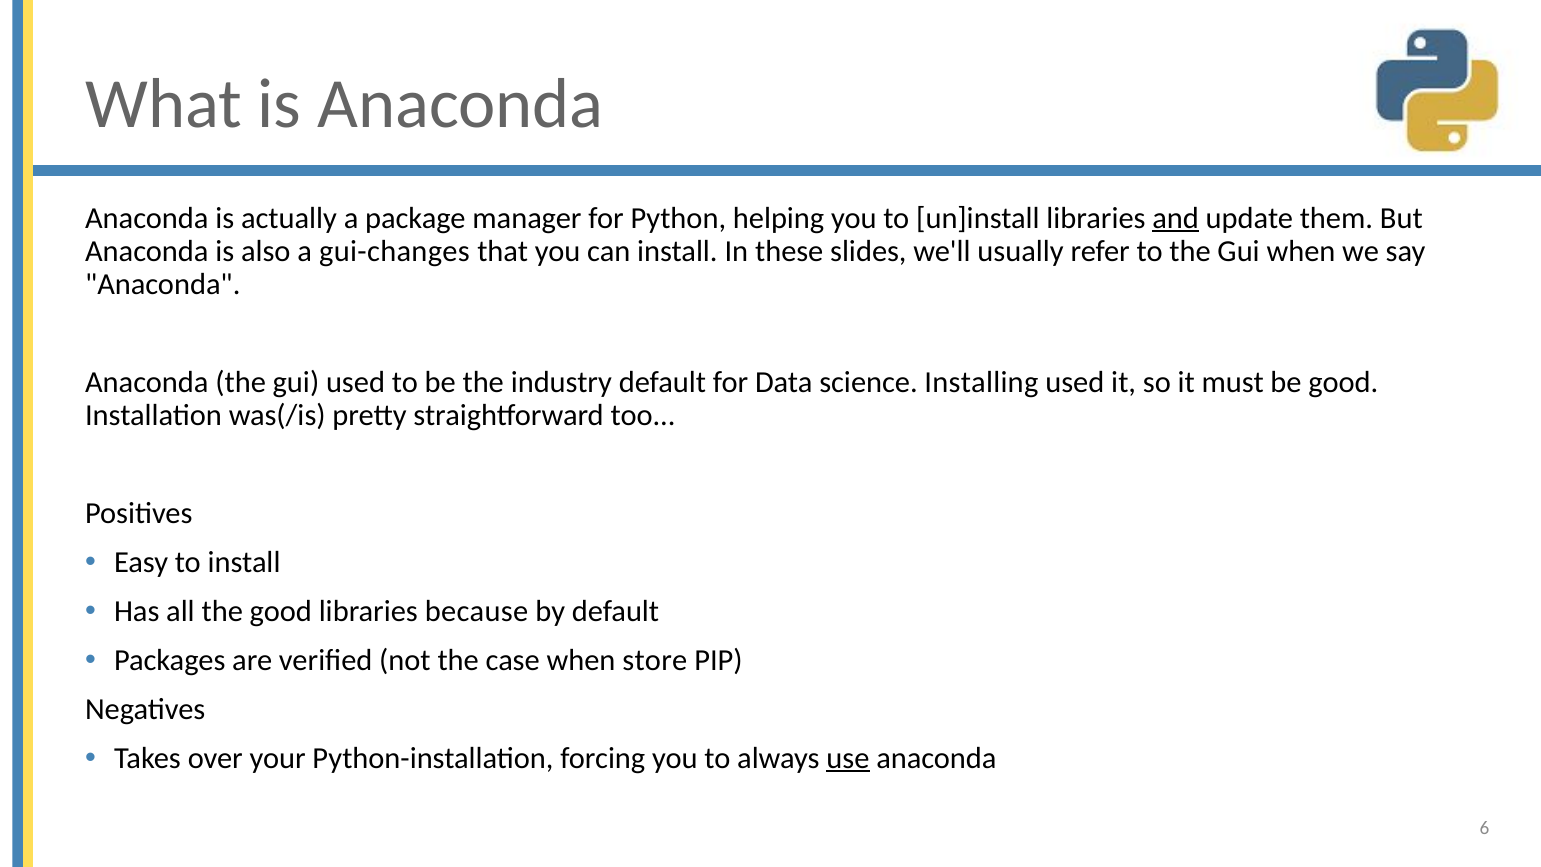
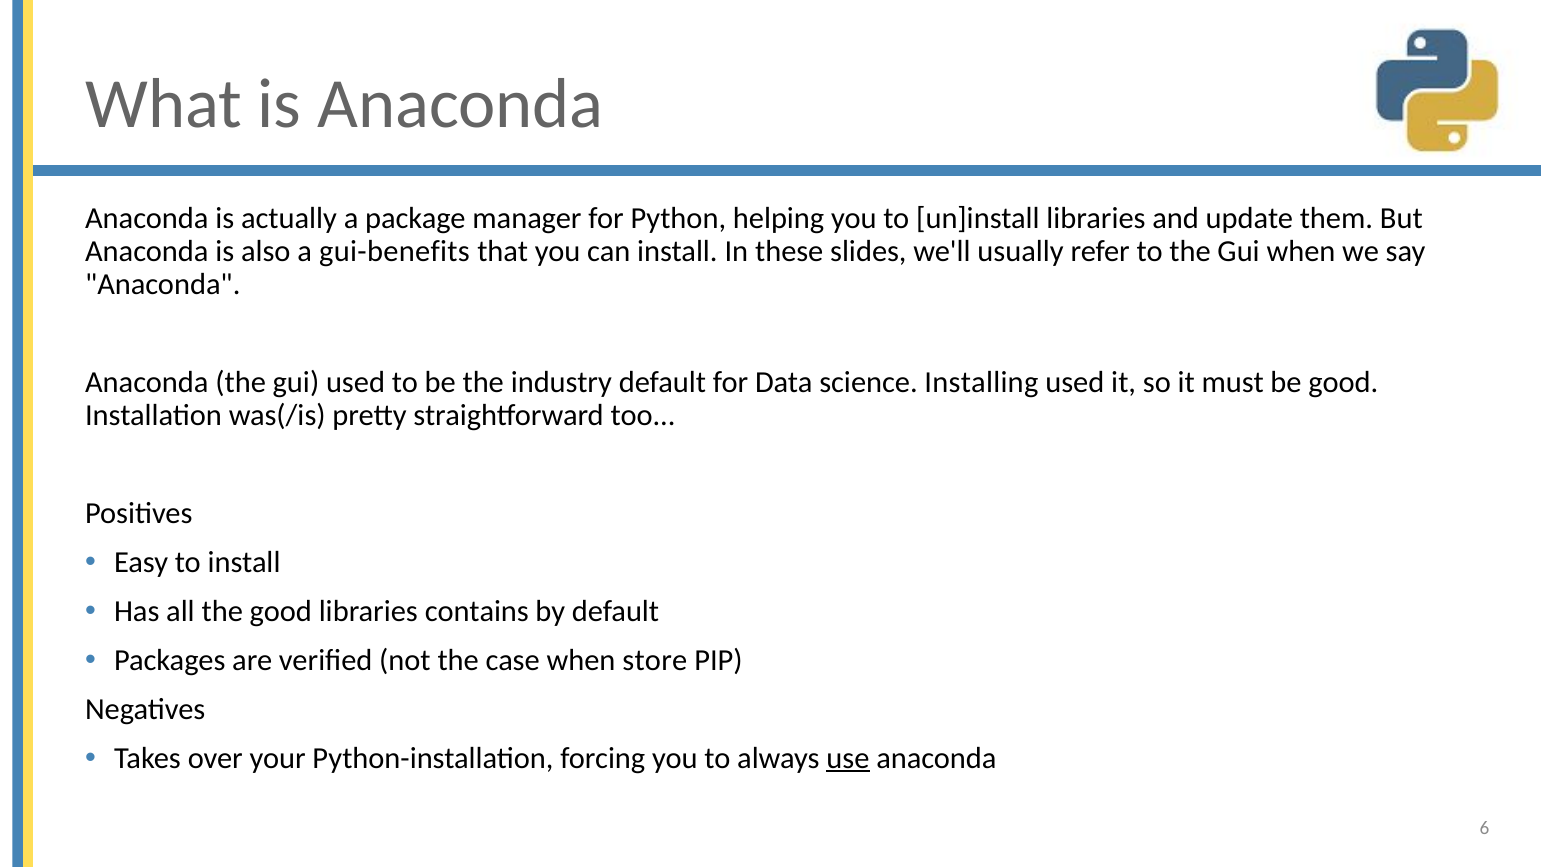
and underline: present -> none
gui-changes: gui-changes -> gui-benefits
because: because -> contains
